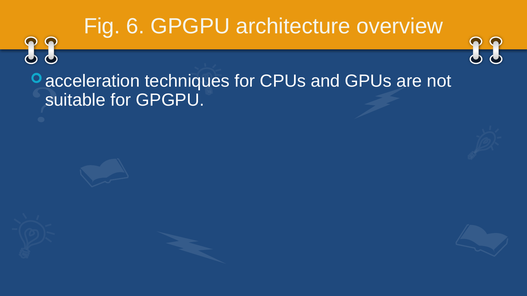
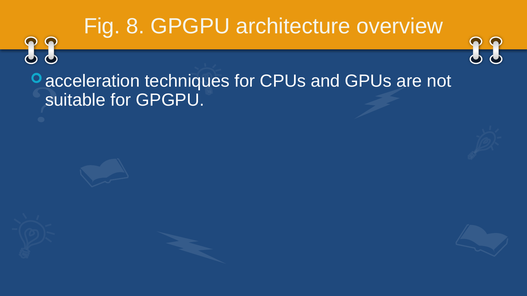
6: 6 -> 8
